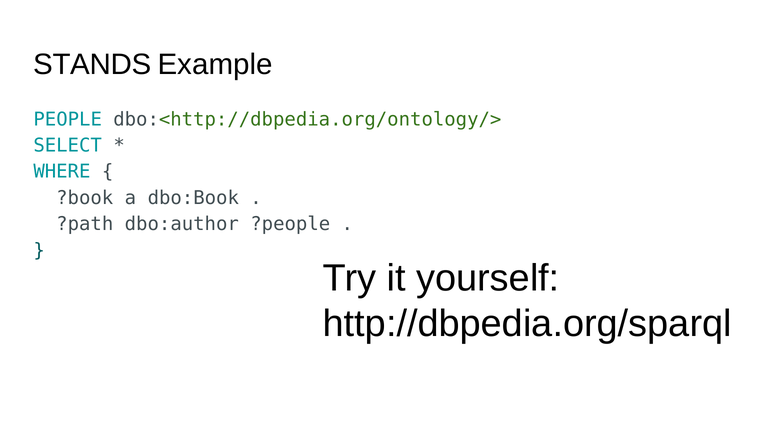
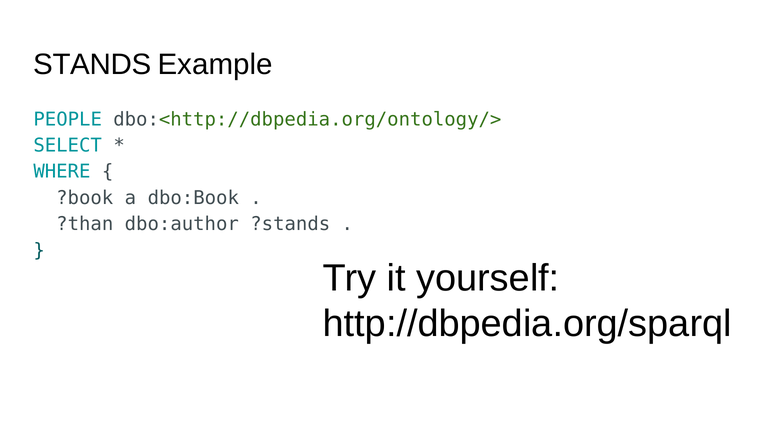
?path: ?path -> ?than
?people: ?people -> ?stands
